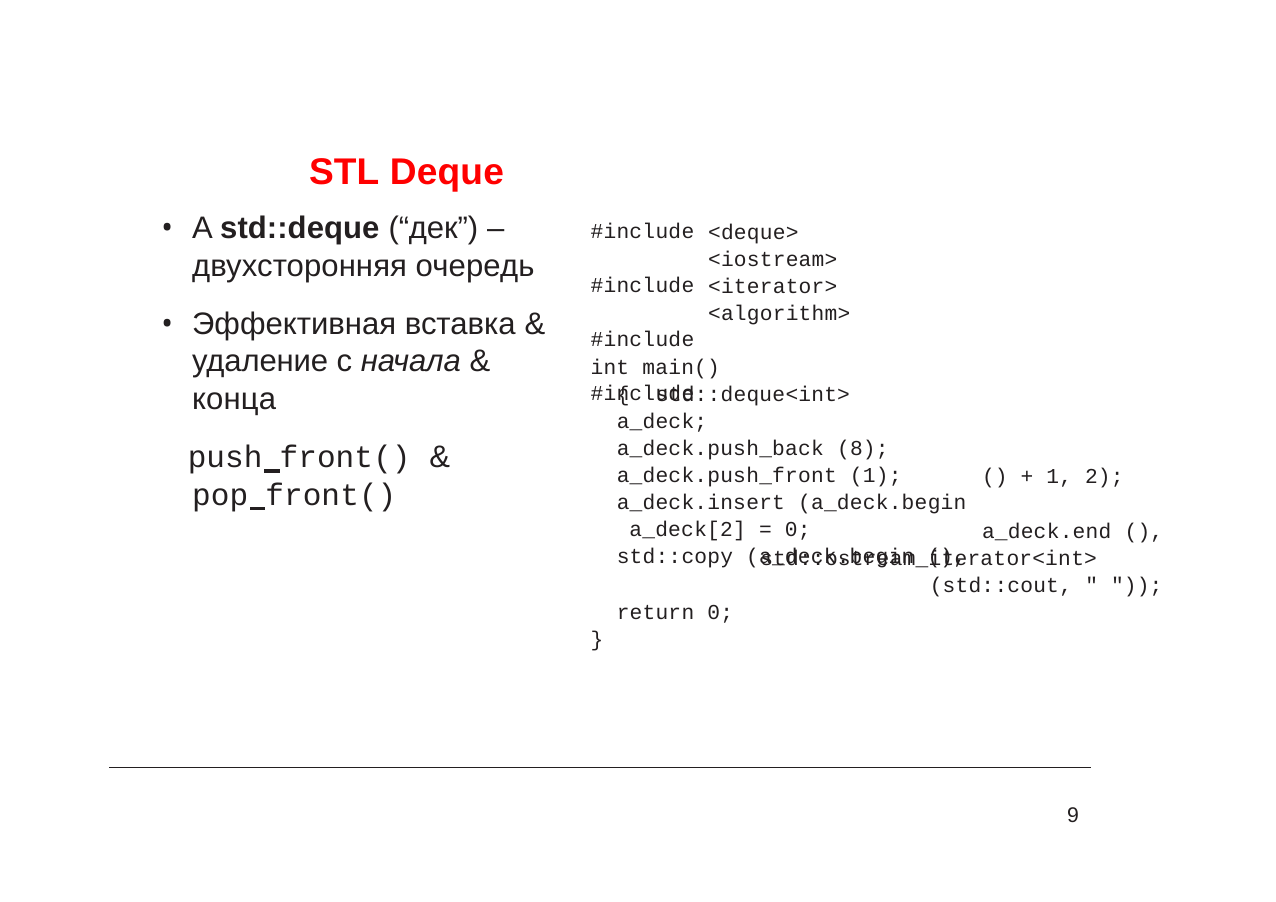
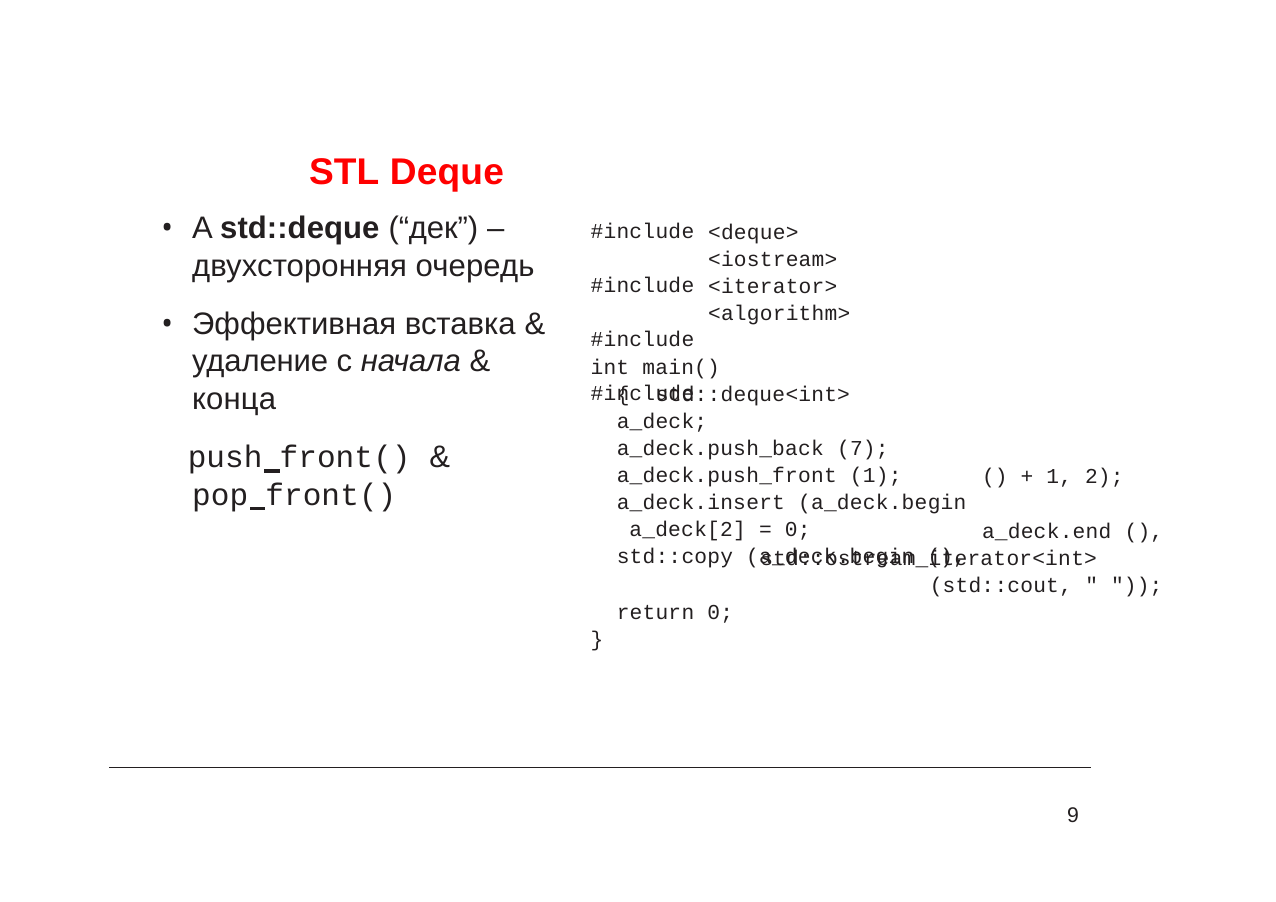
8: 8 -> 7
